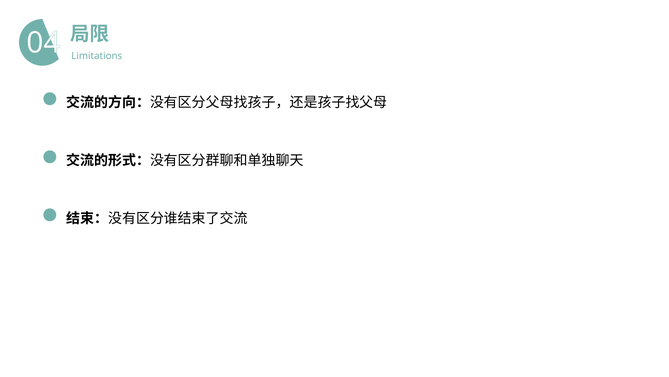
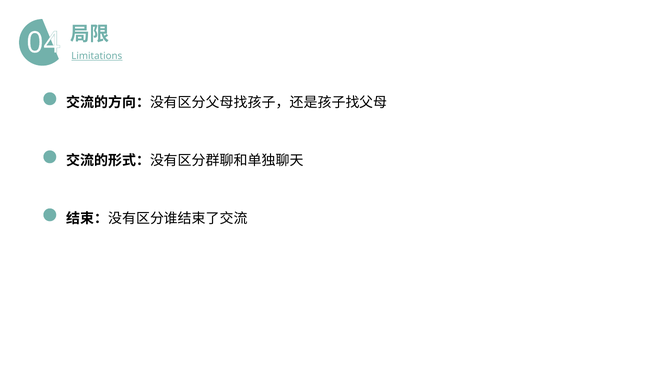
Limitations underline: none -> present
